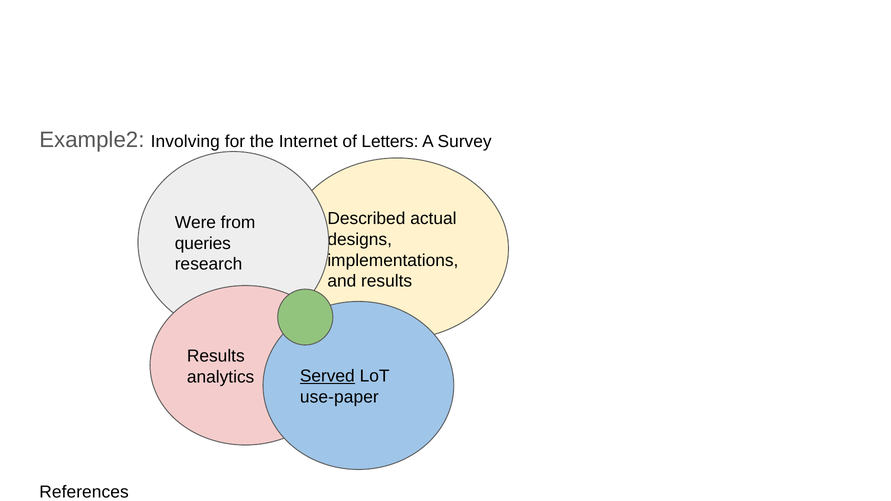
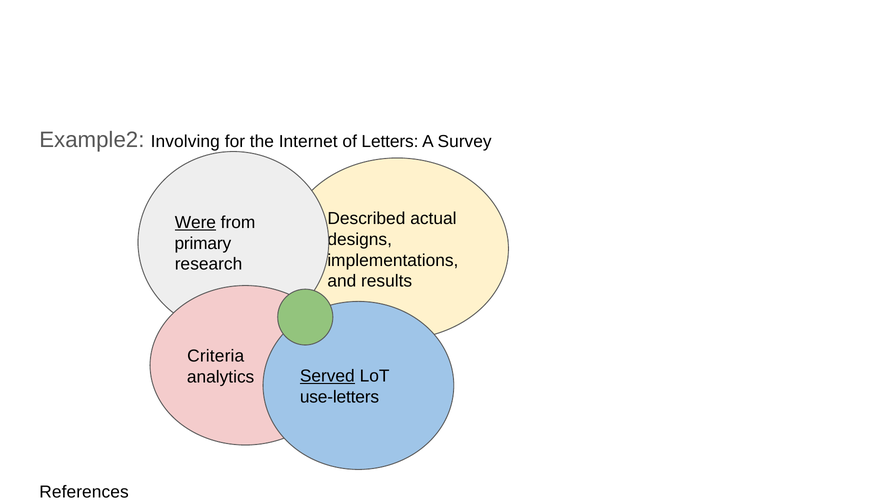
Were underline: none -> present
queries: queries -> primary
Results at (216, 356): Results -> Criteria
use-paper: use-paper -> use-letters
